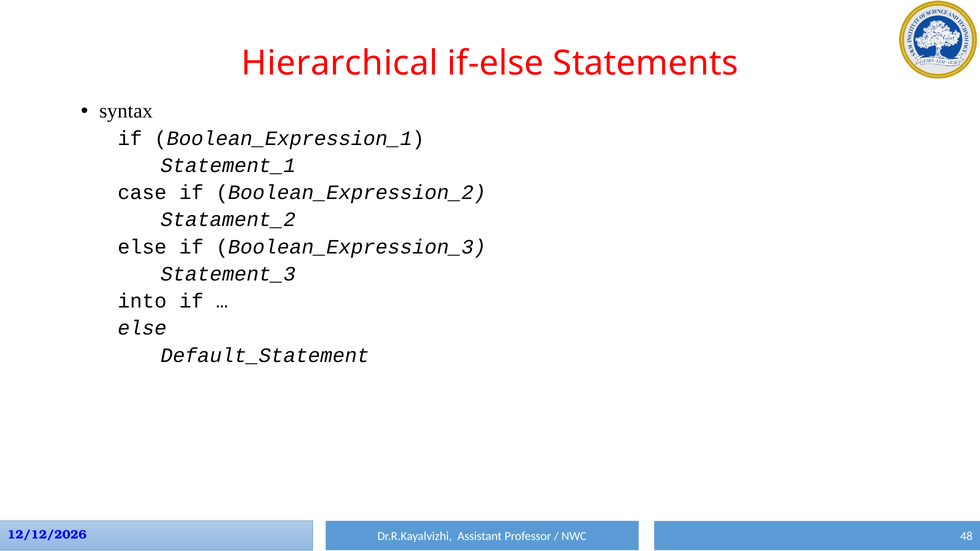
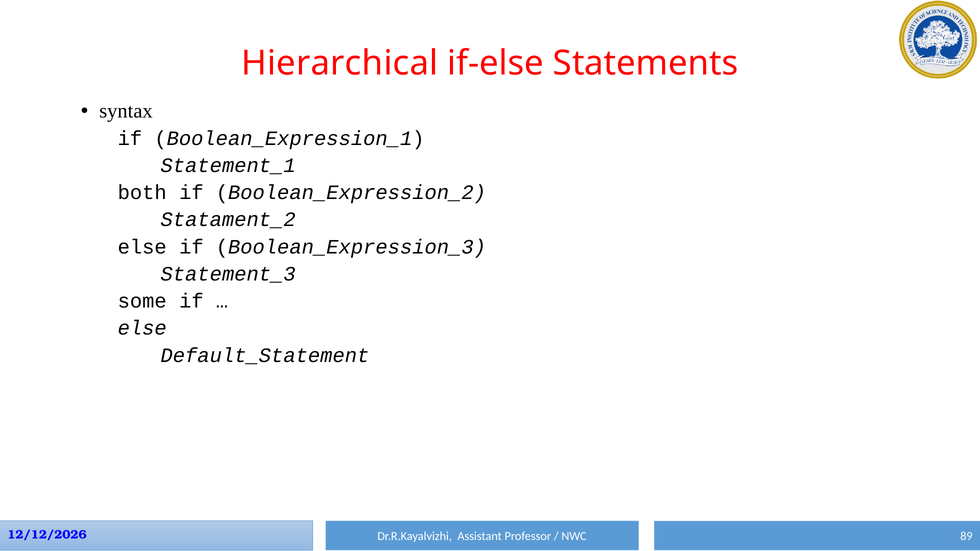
case: case -> both
into: into -> some
48: 48 -> 89
